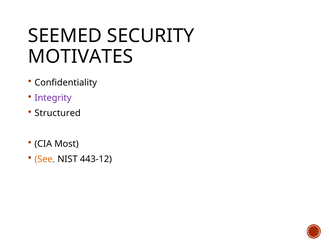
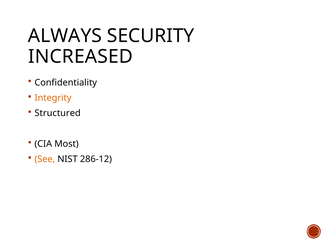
SEEMED: SEEMED -> ALWAYS
MOTIVATES: MOTIVATES -> INCREASED
Integrity colour: purple -> orange
443-12: 443-12 -> 286-12
